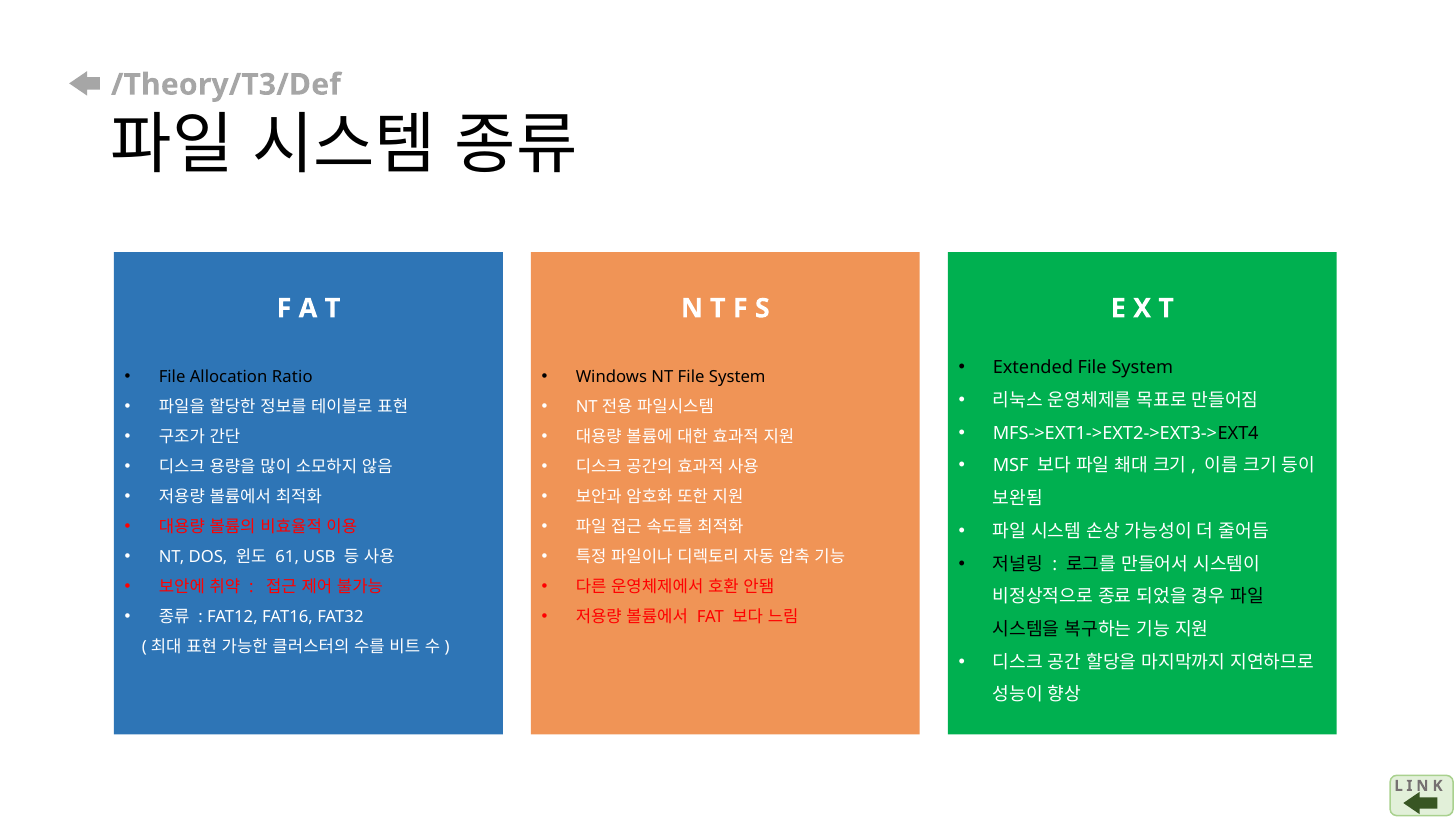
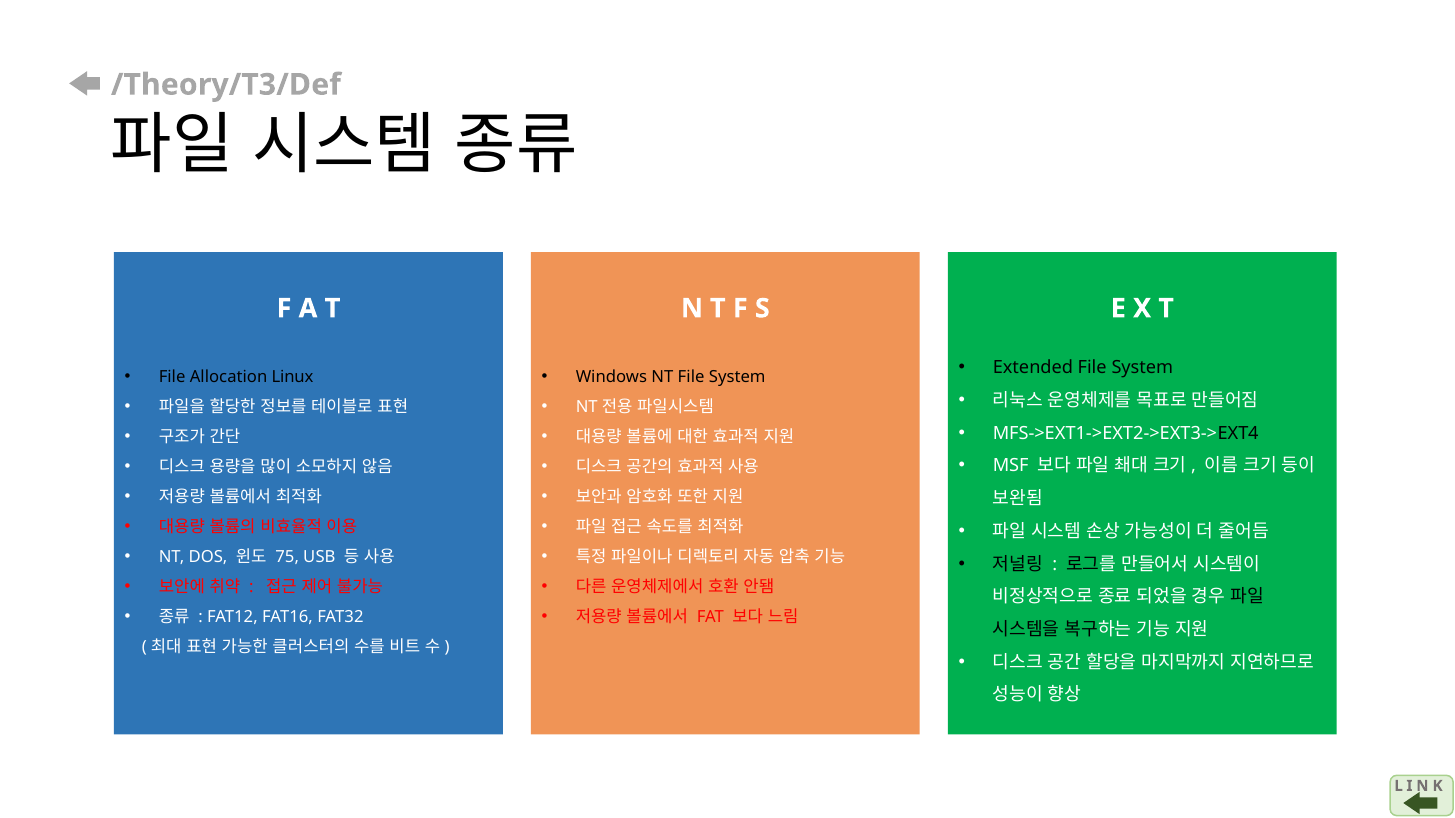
Ratio: Ratio -> Linux
61: 61 -> 75
